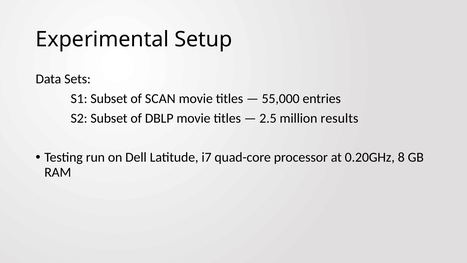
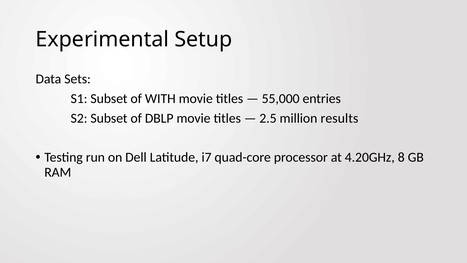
SCAN: SCAN -> WITH
0.20GHz: 0.20GHz -> 4.20GHz
